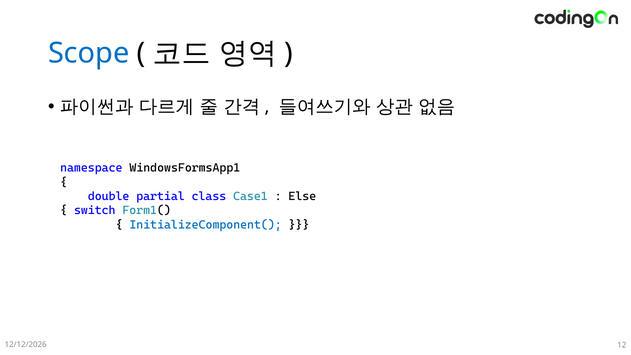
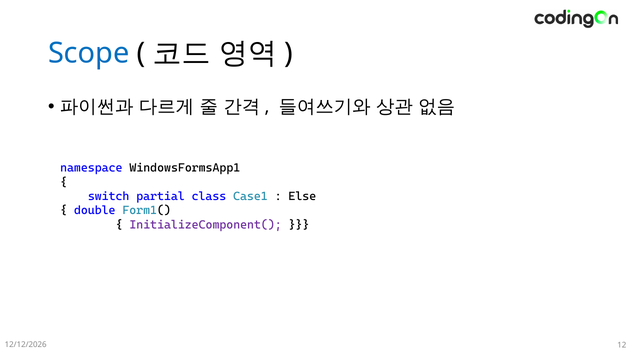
double: double -> switch
switch: switch -> double
InitializeComponent( colour: blue -> purple
